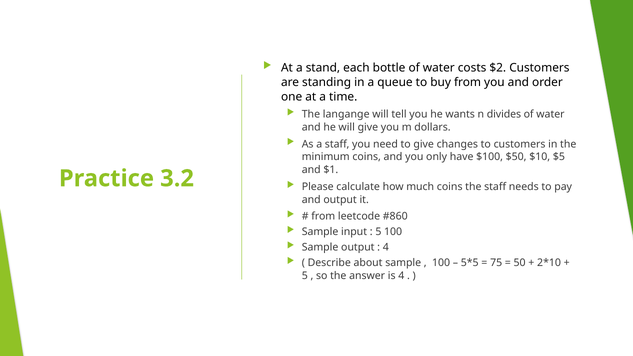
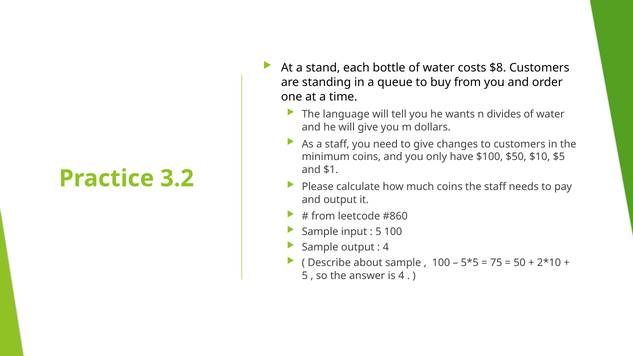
$2: $2 -> $8
langange: langange -> language
